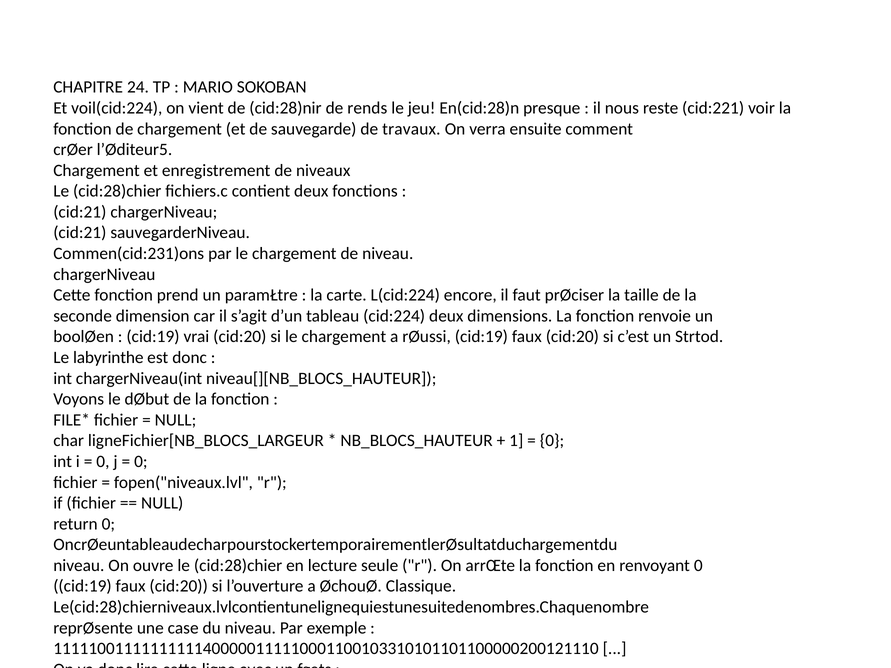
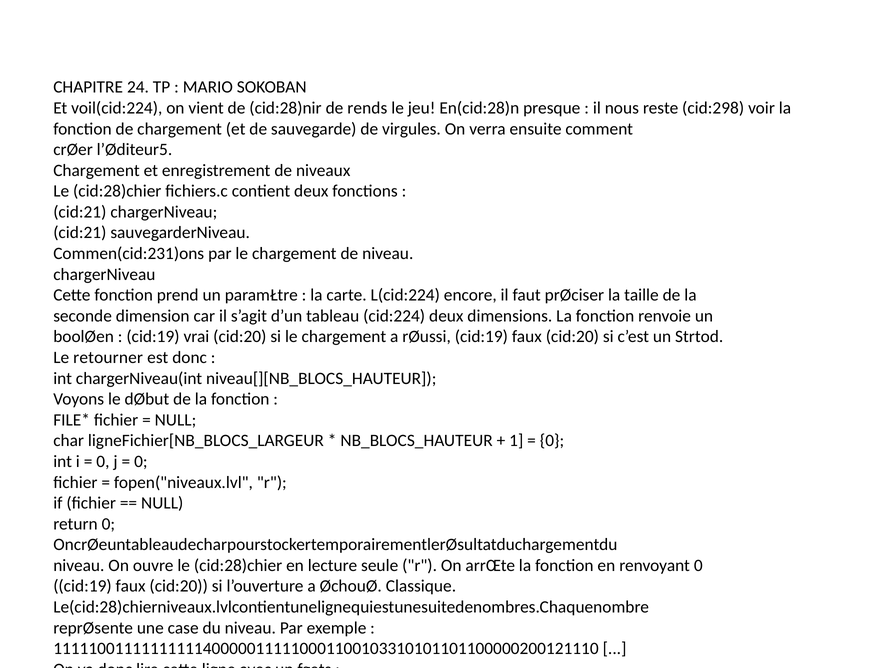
cid:221: cid:221 -> cid:298
travaux: travaux -> virgules
labyrinthe: labyrinthe -> retourner
